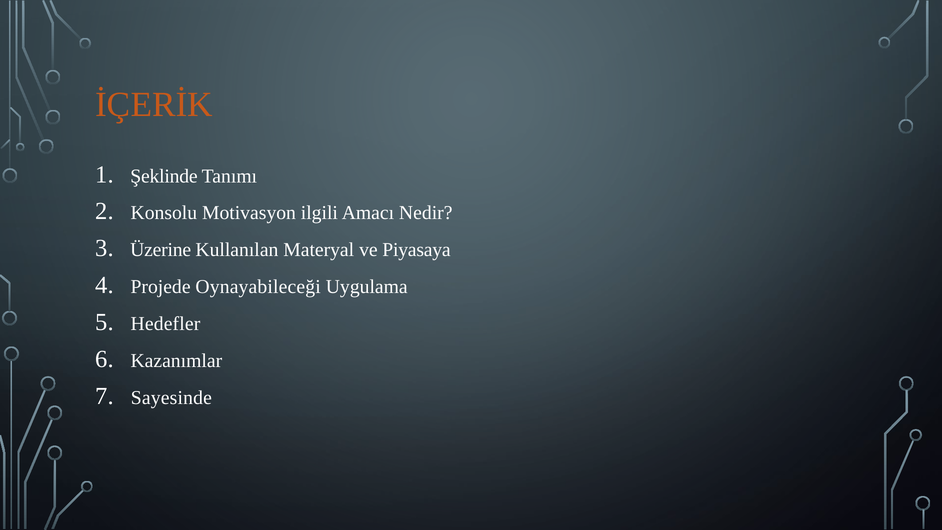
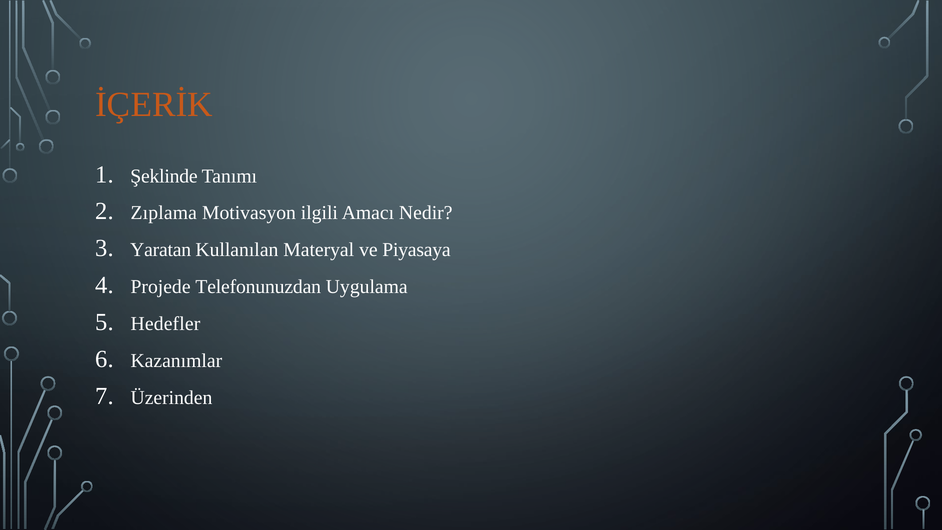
Konsolu: Konsolu -> Zıplama
Üzerine: Üzerine -> Yaratan
Oynayabileceği: Oynayabileceği -> Telefonunuzdan
Sayesinde: Sayesinde -> Üzerinden
